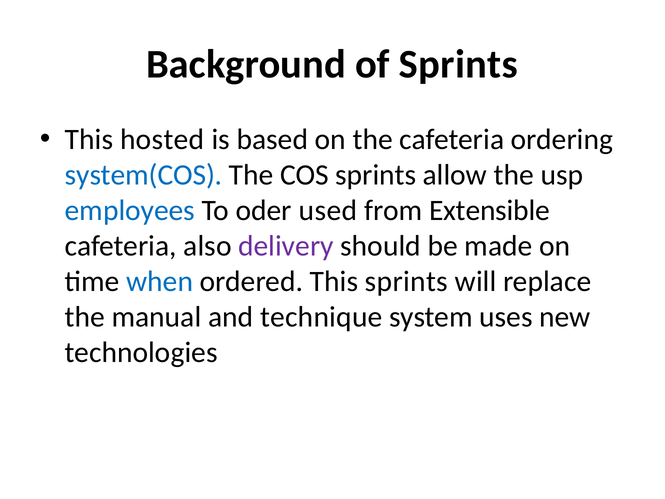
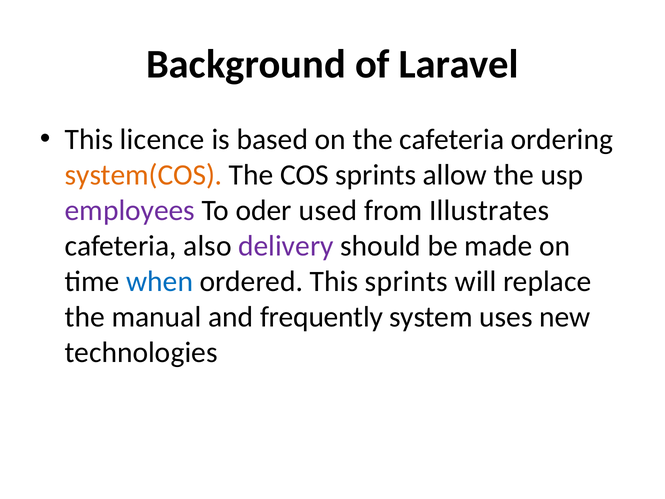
of Sprints: Sprints -> Laravel
hosted: hosted -> licence
system(COS colour: blue -> orange
employees colour: blue -> purple
Extensible: Extensible -> Illustrates
technique: technique -> frequently
